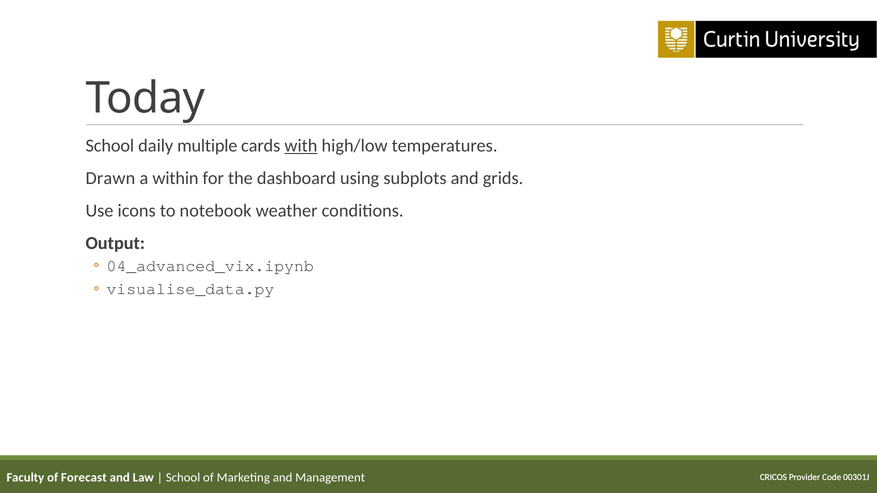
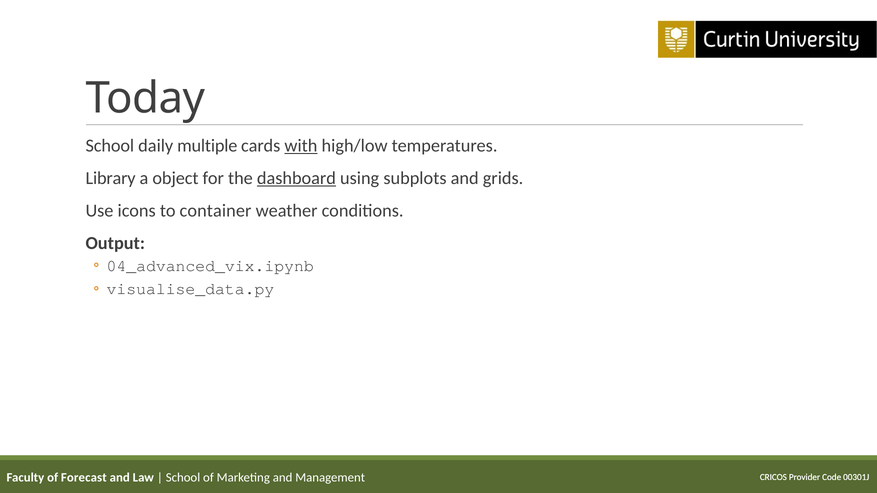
Drawn: Drawn -> Library
within: within -> object
dashboard underline: none -> present
notebook: notebook -> container
